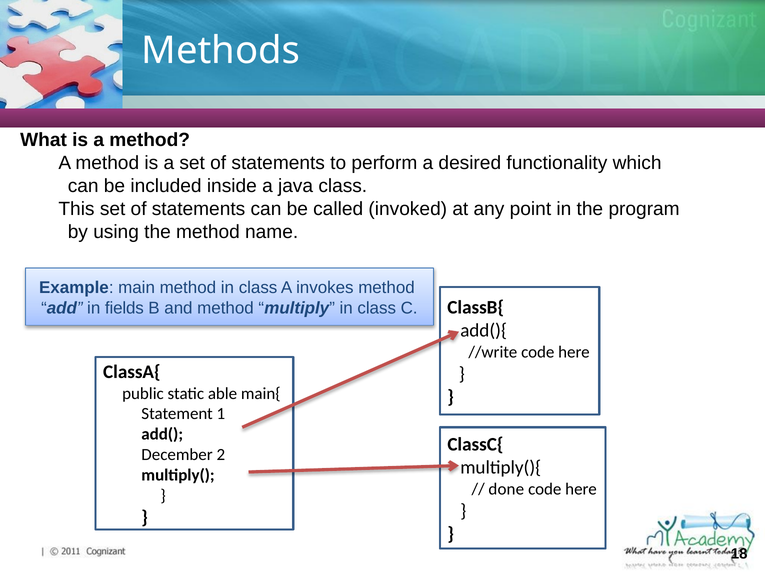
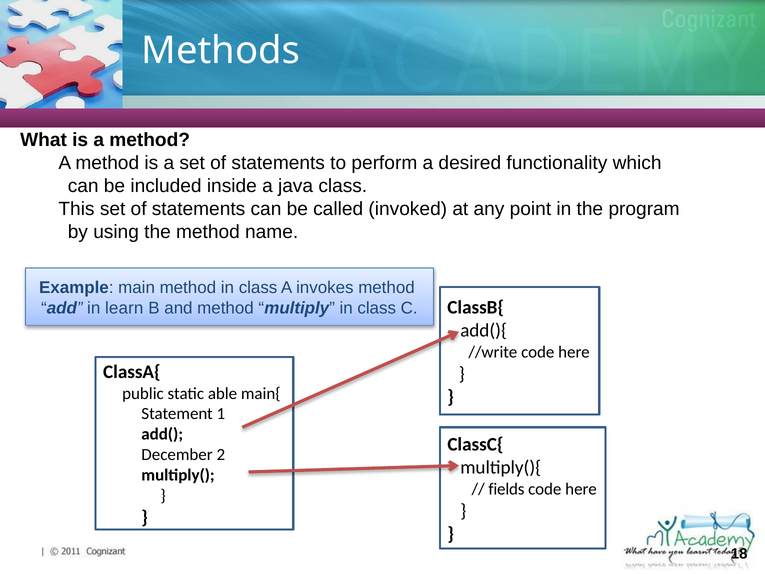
fields: fields -> learn
done: done -> fields
